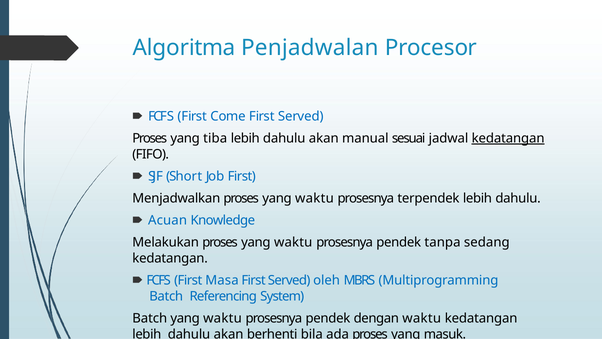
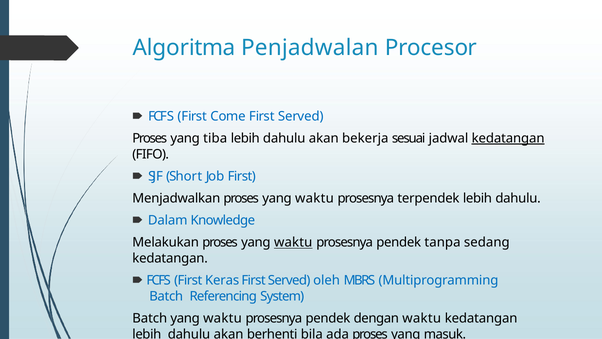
manual: manual -> bekerja
Acuan: Acuan -> Dalam
waktu at (293, 242) underline: none -> present
Masa: Masa -> Keras
